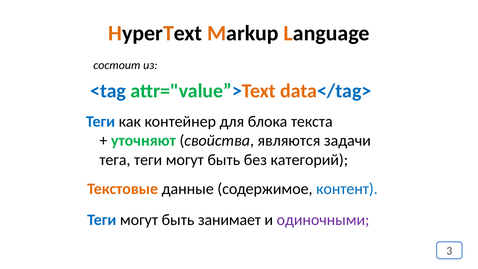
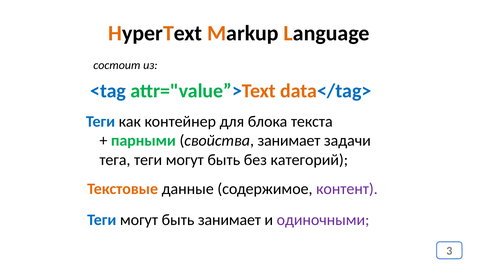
уточняют: уточняют -> парными
свойства являются: являются -> занимает
контент colour: blue -> purple
